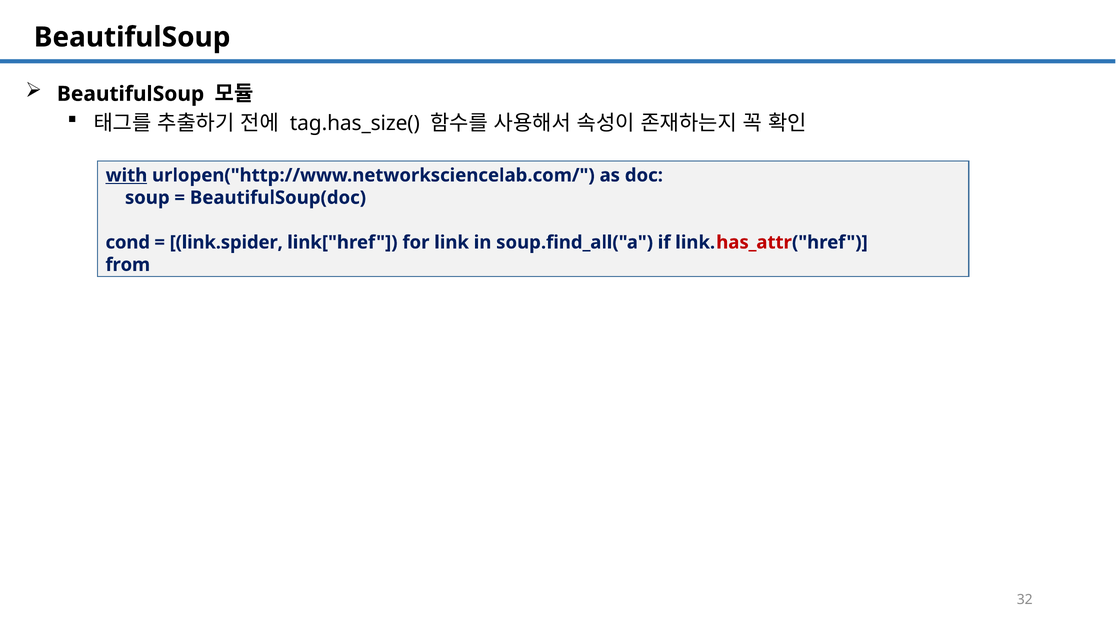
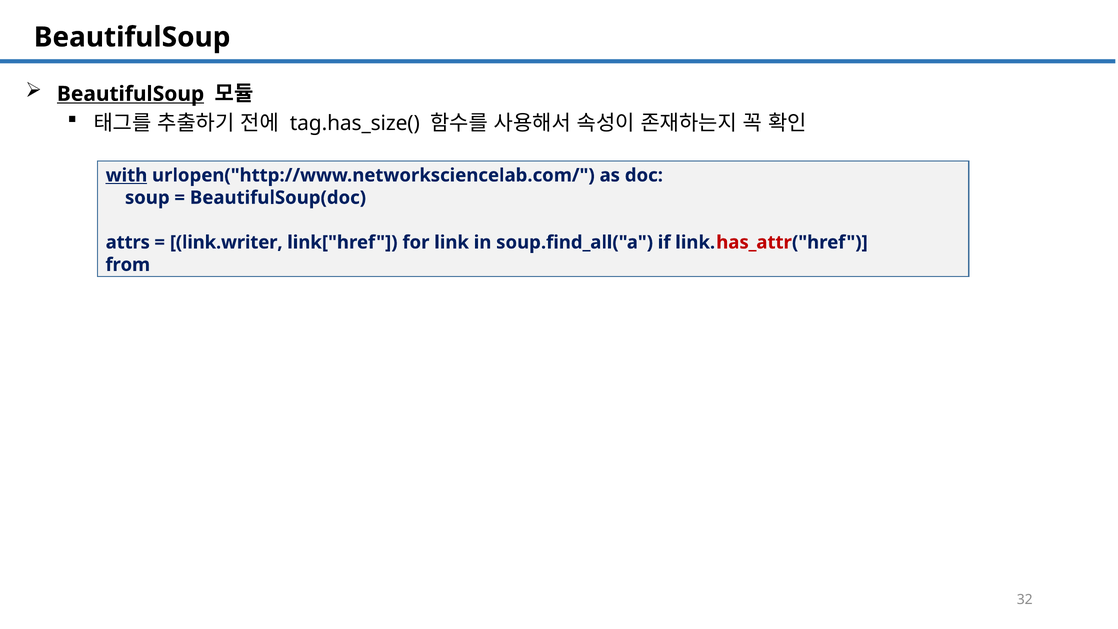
BeautifulSoup at (131, 94) underline: none -> present
cond: cond -> attrs
link.spider: link.spider -> link.writer
